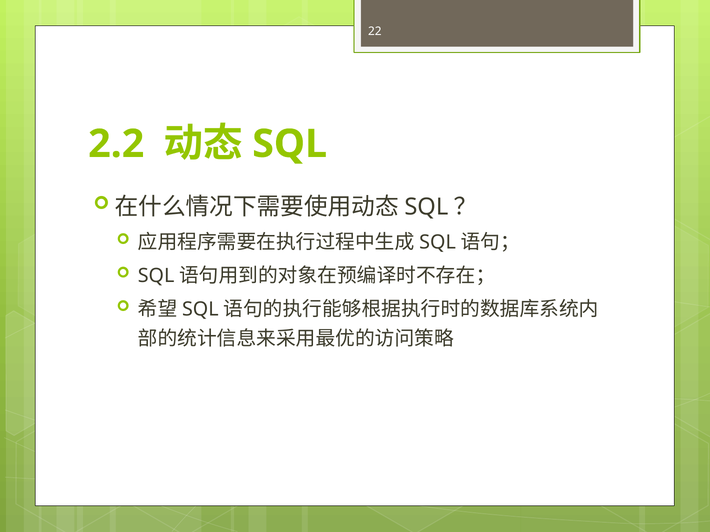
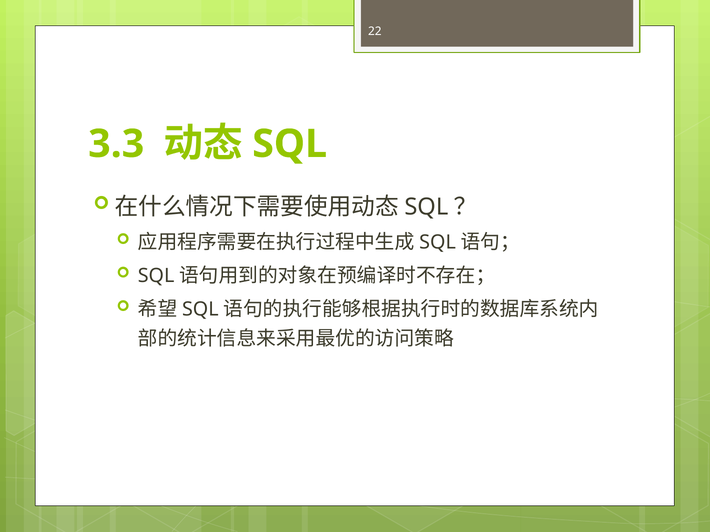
2.2: 2.2 -> 3.3
